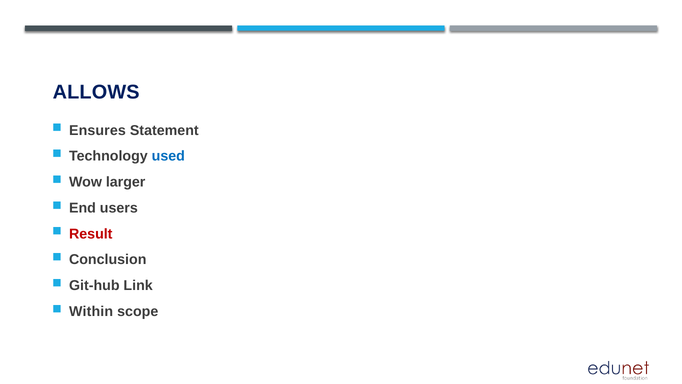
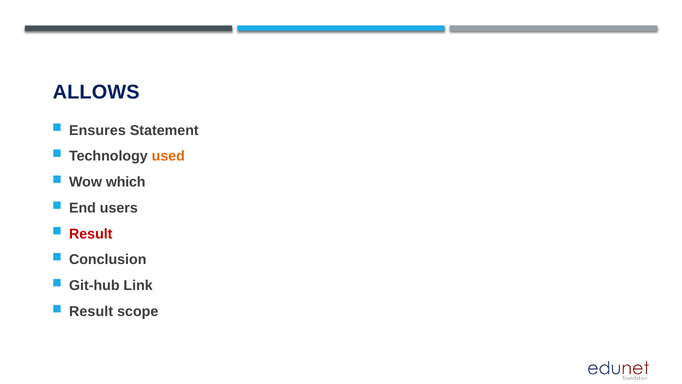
used colour: blue -> orange
larger: larger -> which
Within at (91, 311): Within -> Result
